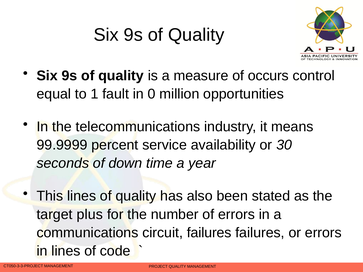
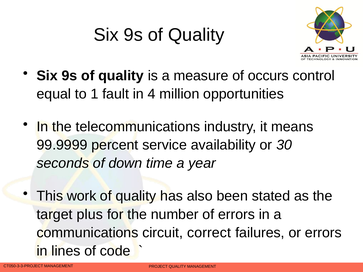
0: 0 -> 4
This lines: lines -> work
circuit failures: failures -> correct
